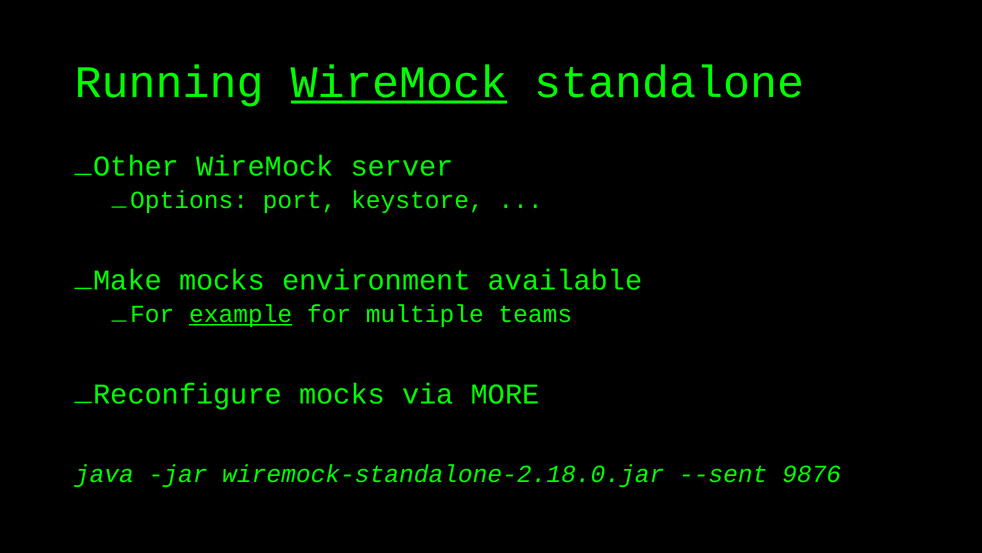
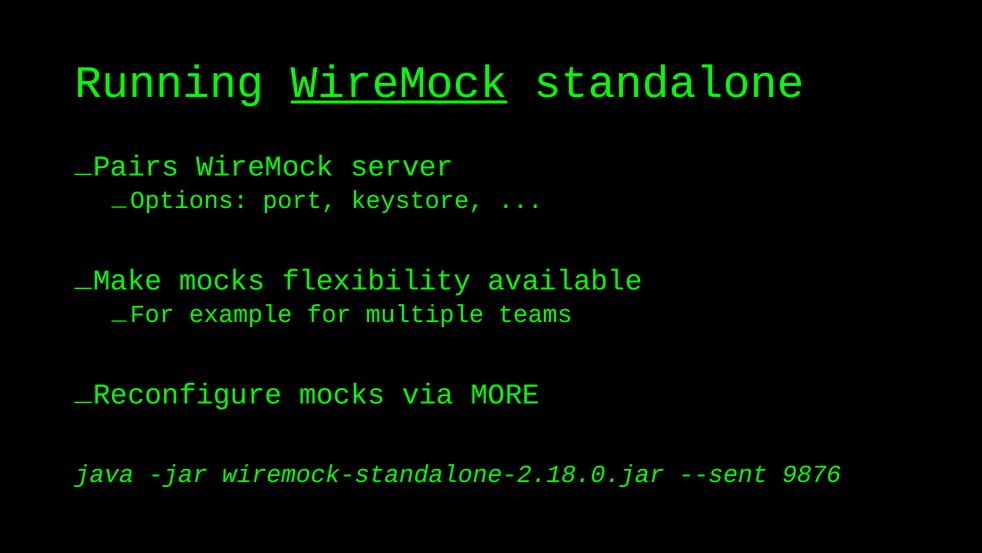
Other: Other -> Pairs
environment: environment -> flexibility
example underline: present -> none
